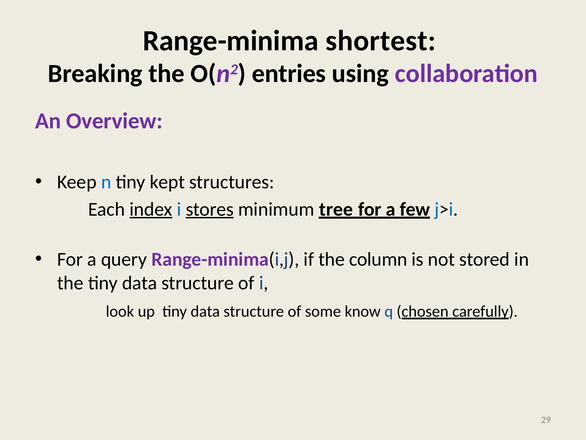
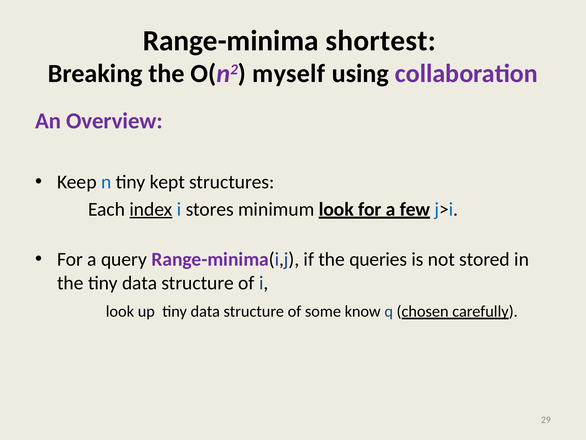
entries: entries -> myself
stores underline: present -> none
minimum tree: tree -> look
column: column -> queries
